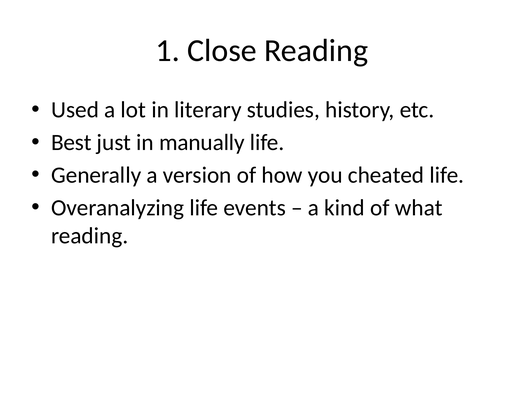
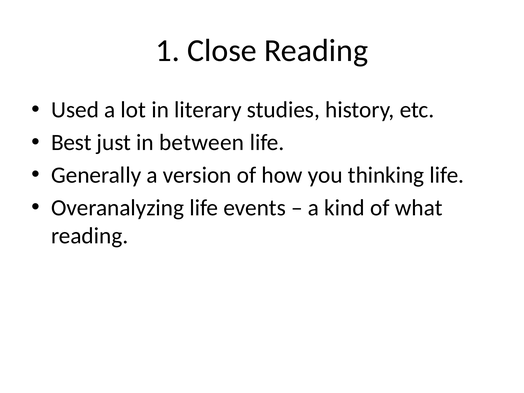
manually: manually -> between
cheated: cheated -> thinking
